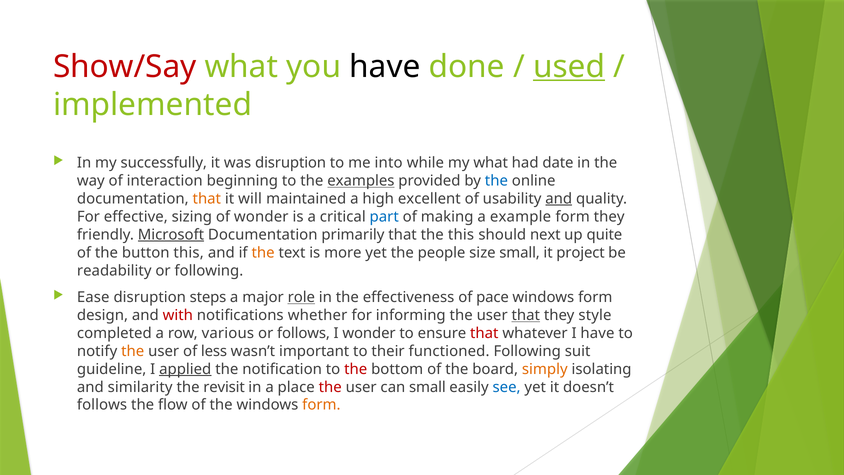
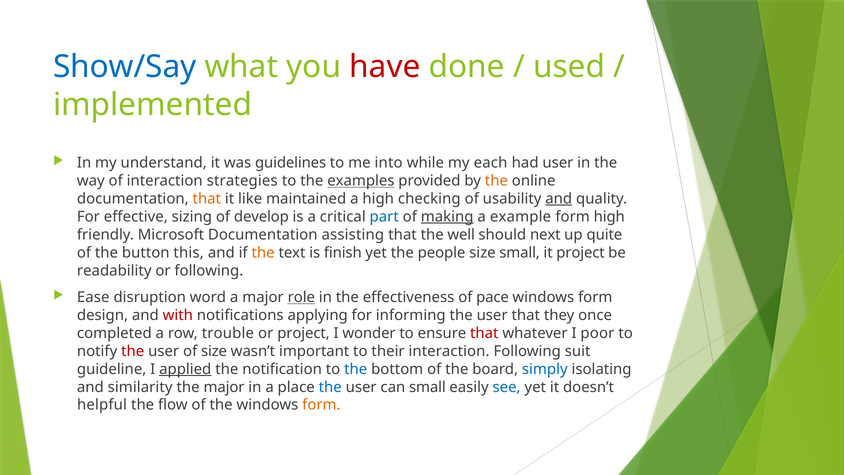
Show/Say colour: red -> blue
have at (385, 67) colour: black -> red
used underline: present -> none
successfully: successfully -> understand
was disruption: disruption -> guidelines
my what: what -> each
had date: date -> user
beginning: beginning -> strategies
the at (496, 181) colour: blue -> orange
will: will -> like
excellent: excellent -> checking
of wonder: wonder -> develop
making underline: none -> present
form they: they -> high
Microsoft underline: present -> none
primarily: primarily -> assisting
the this: this -> well
more: more -> finish
steps: steps -> word
whether: whether -> applying
that at (526, 315) underline: present -> none
style: style -> once
various: various -> trouble
or follows: follows -> project
I have: have -> poor
the at (133, 351) colour: orange -> red
of less: less -> size
their functioned: functioned -> interaction
the at (356, 369) colour: red -> blue
simply colour: orange -> blue
the revisit: revisit -> major
the at (330, 387) colour: red -> blue
follows at (102, 405): follows -> helpful
